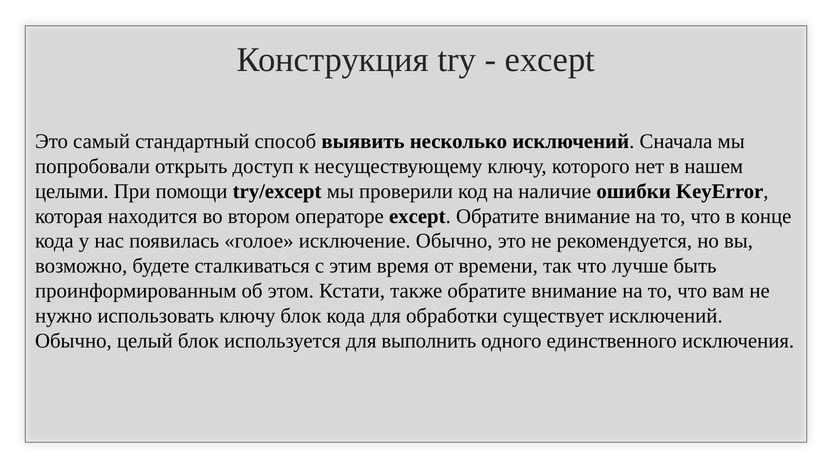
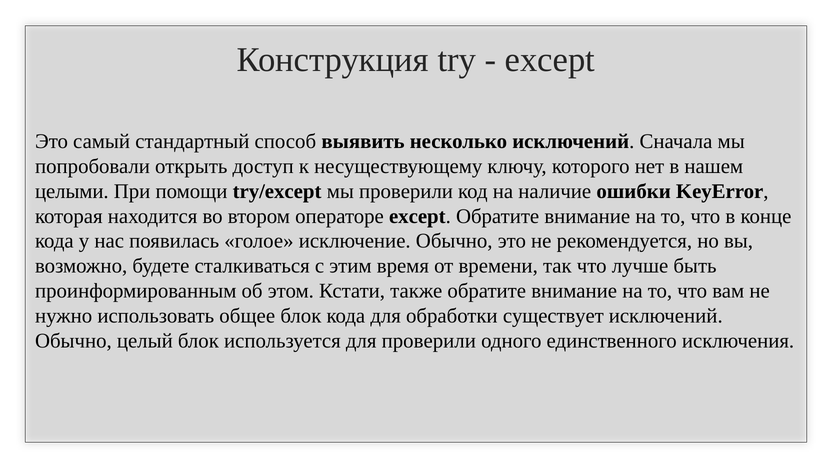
использовать ключу: ключу -> общее
для выполнить: выполнить -> проверили
